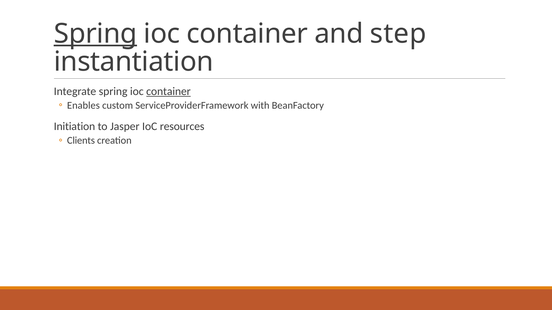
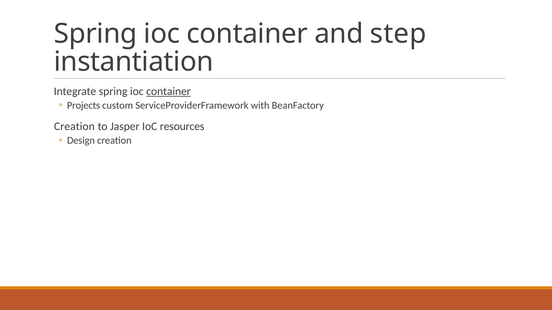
Spring at (96, 34) underline: present -> none
Enables: Enables -> Projects
Initiation at (74, 127): Initiation -> Creation
Clients: Clients -> Design
